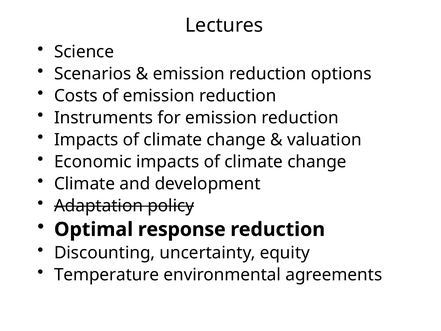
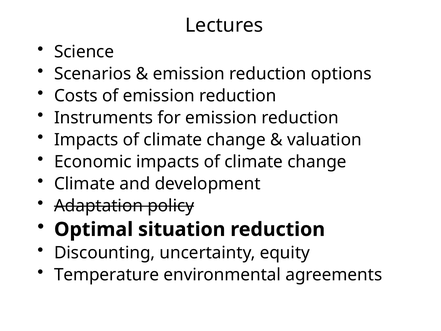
response: response -> situation
